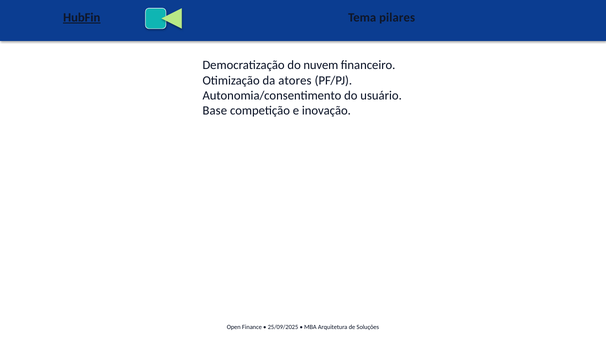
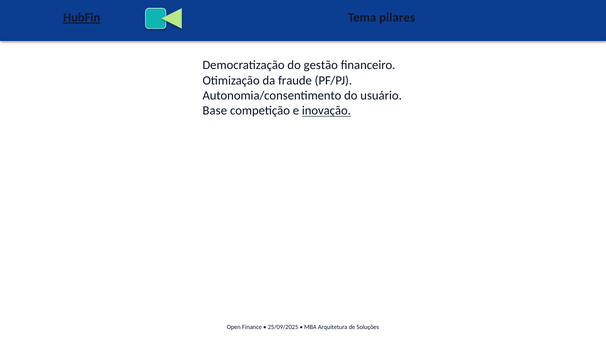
nuvem: nuvem -> gestão
atores: atores -> fraude
inovação underline: none -> present
